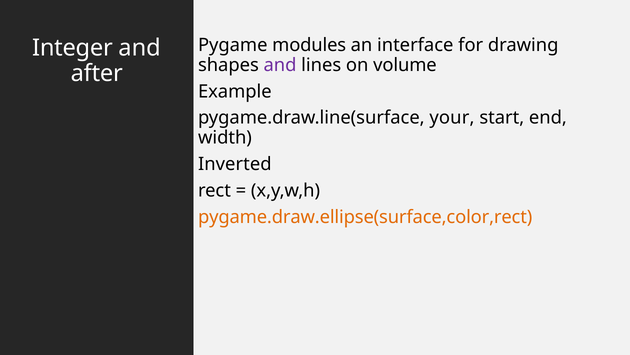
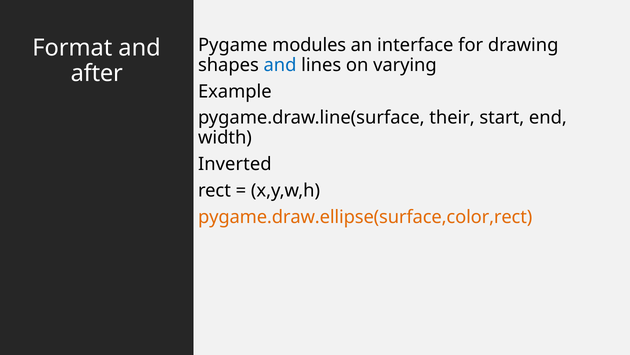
Integer: Integer -> Format
and at (280, 65) colour: purple -> blue
volume: volume -> varying
your: your -> their
